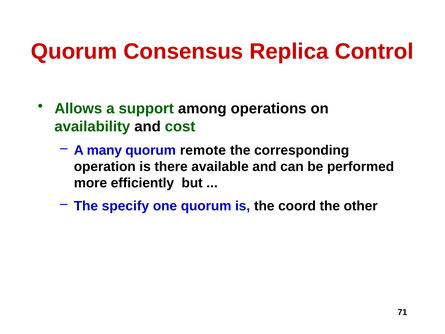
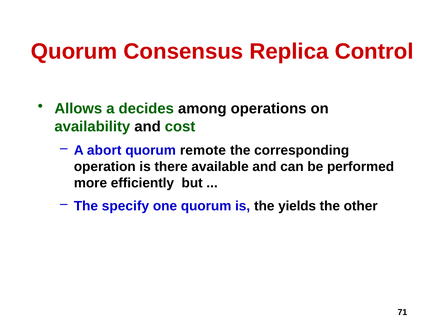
support: support -> decides
many: many -> abort
coord: coord -> yields
